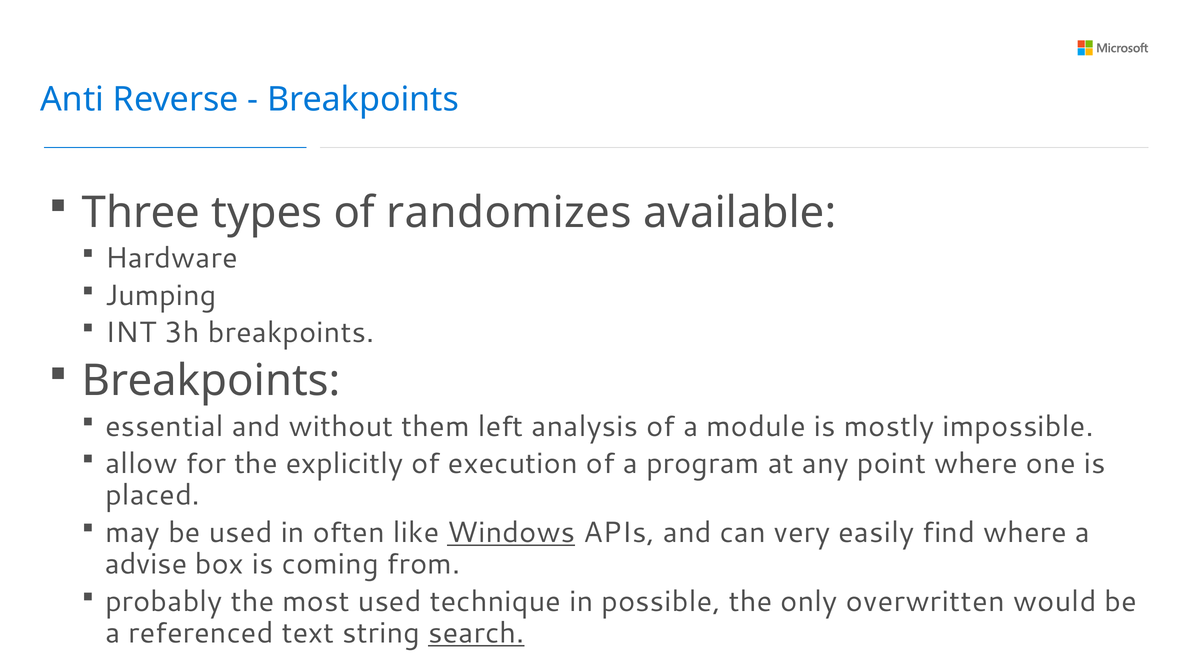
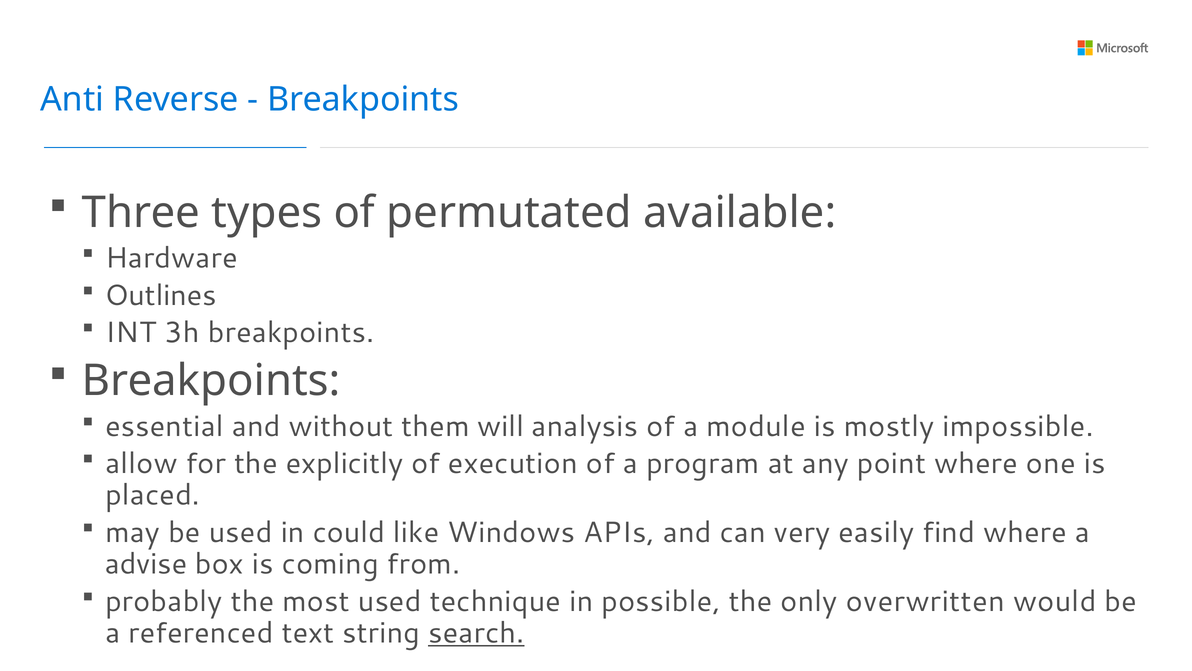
randomizes: randomizes -> permutated
Jumping: Jumping -> Outlines
left: left -> will
often: often -> could
Windows underline: present -> none
